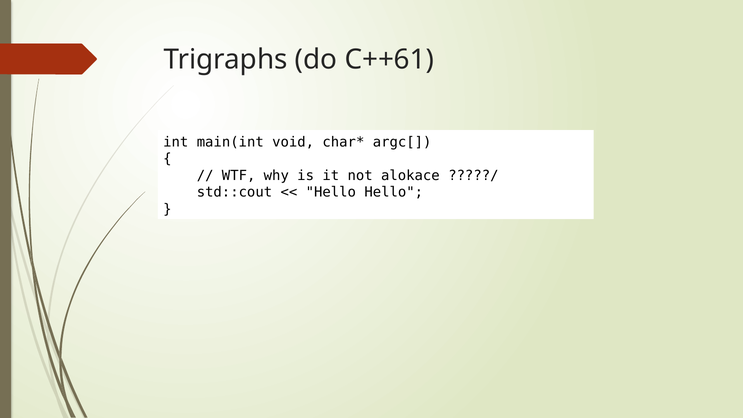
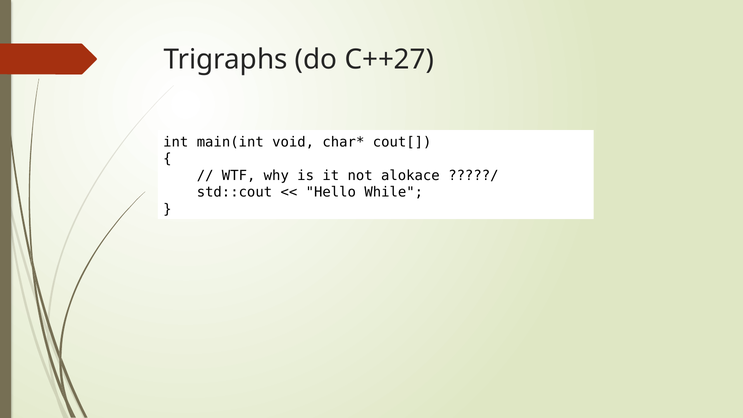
C++61: C++61 -> C++27
argc[: argc[ -> cout[
Hello Hello: Hello -> While
